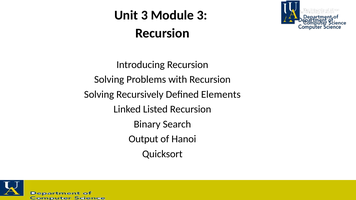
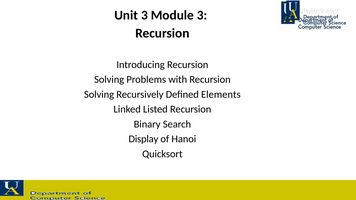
Output: Output -> Display
